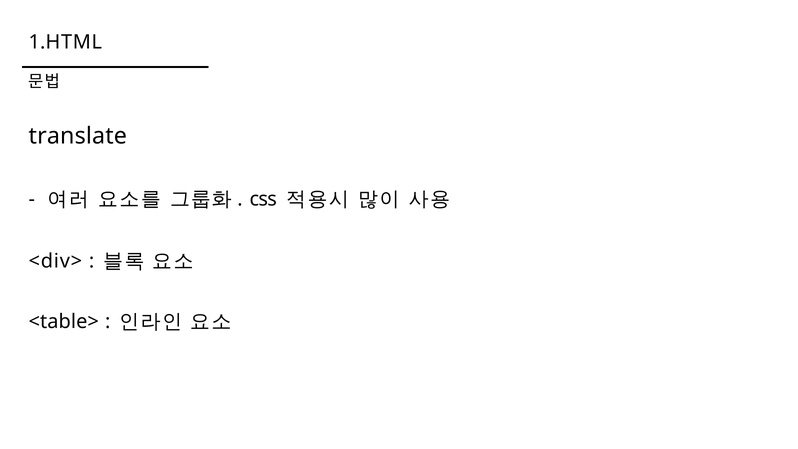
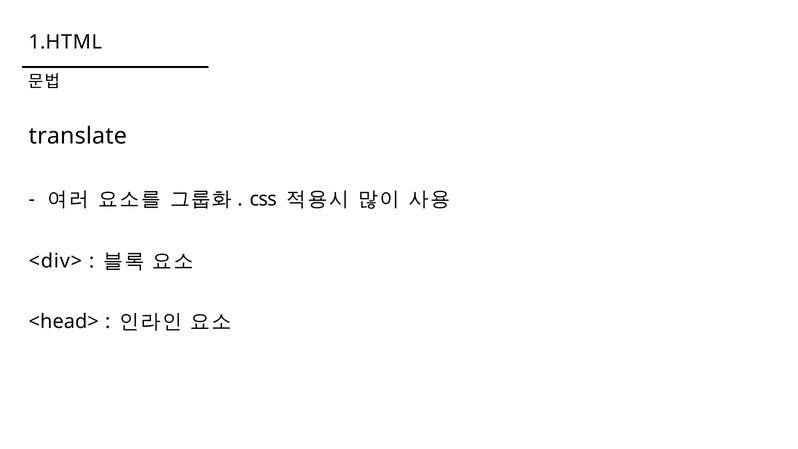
<table>: <table> -> <head>
